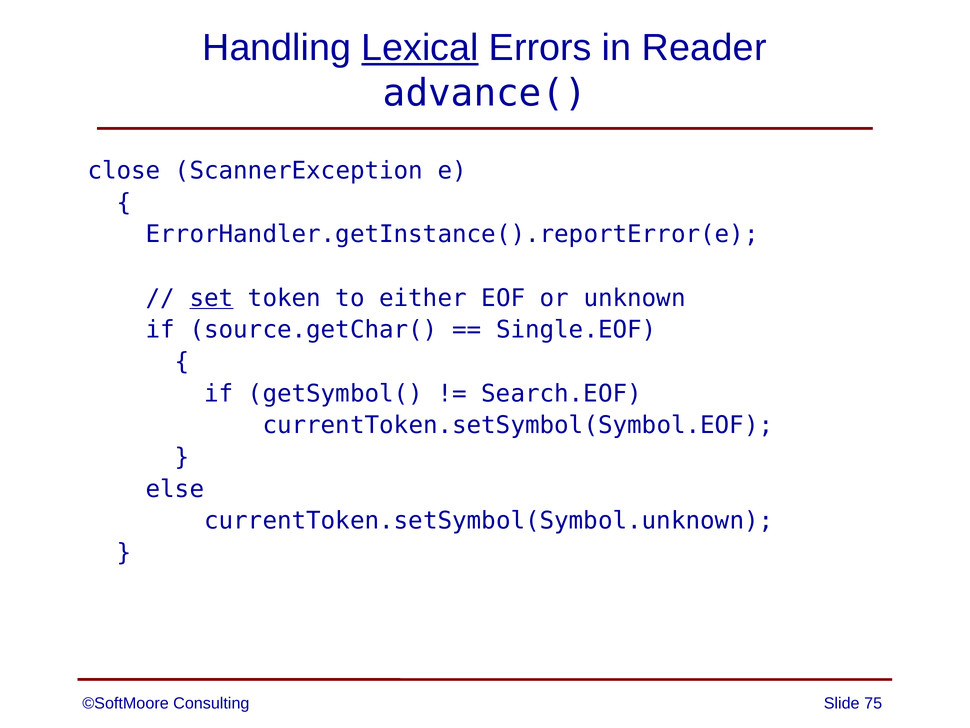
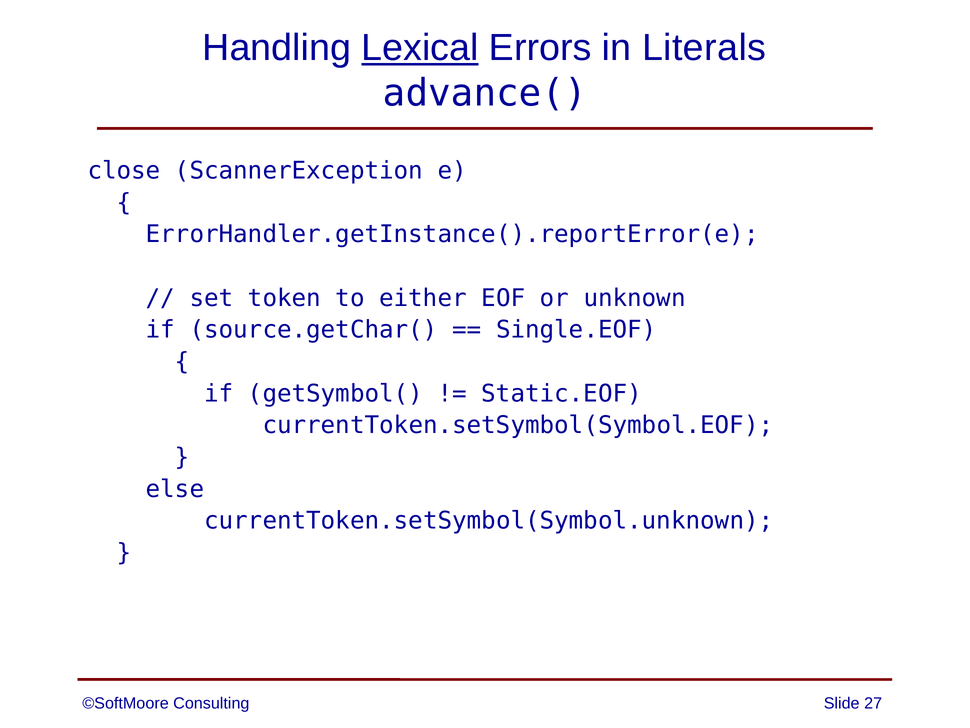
Reader: Reader -> Literals
set underline: present -> none
Search.EOF: Search.EOF -> Static.EOF
75: 75 -> 27
